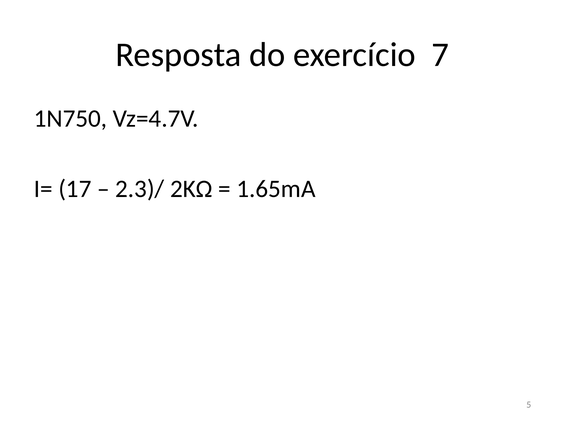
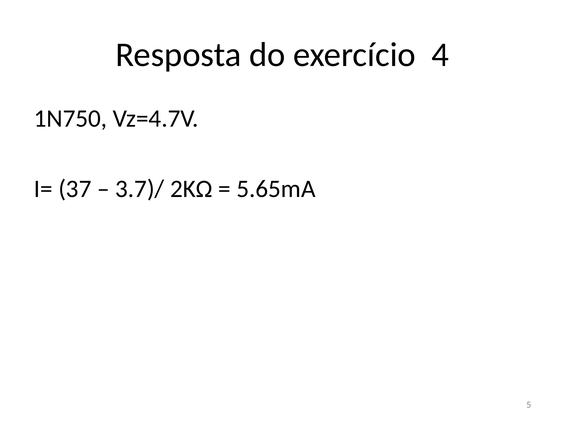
7: 7 -> 4
17: 17 -> 37
2.3)/: 2.3)/ -> 3.7)/
1.65mA: 1.65mA -> 5.65mA
